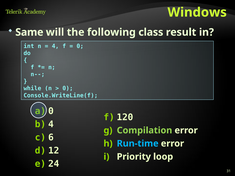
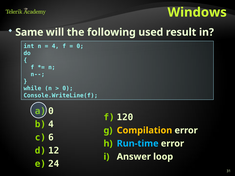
class: class -> used
Compilation colour: light green -> yellow
Priority: Priority -> Answer
